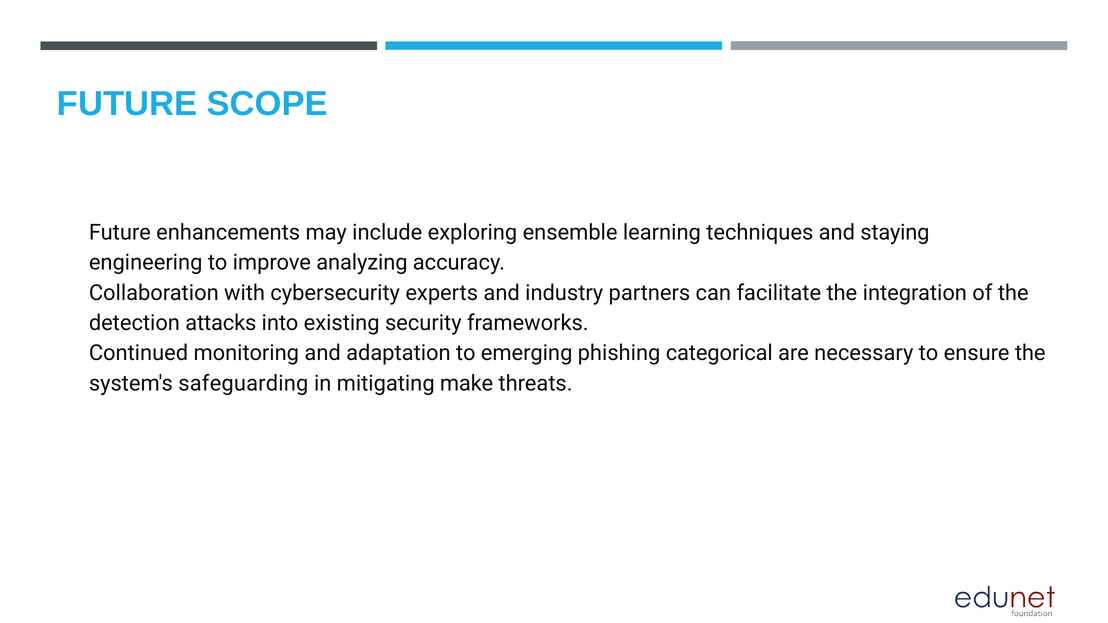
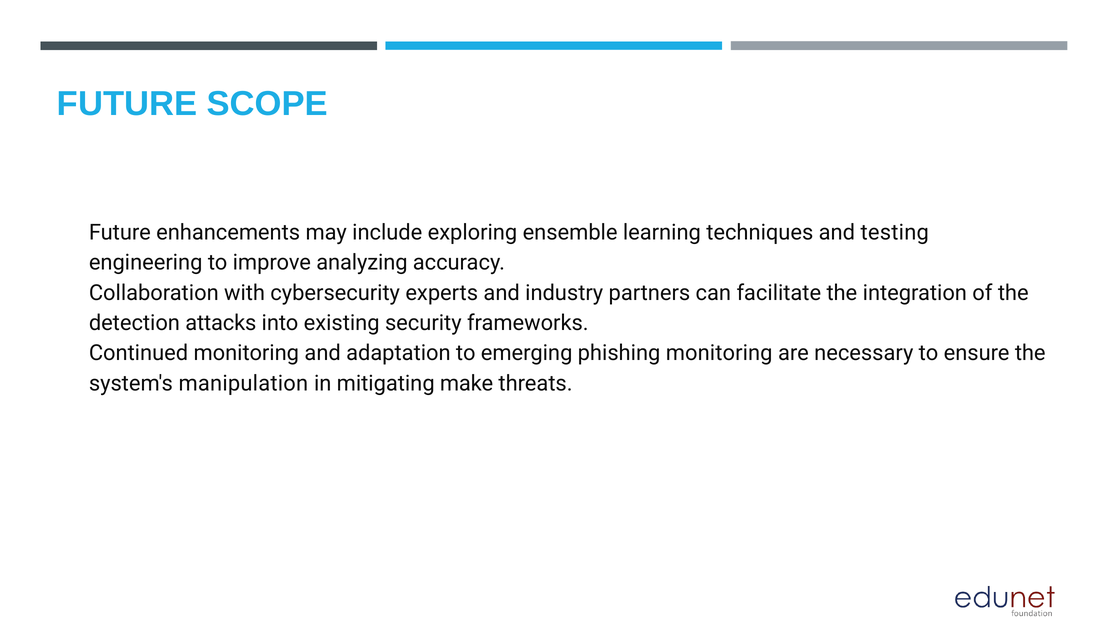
staying: staying -> testing
phishing categorical: categorical -> monitoring
safeguarding: safeguarding -> manipulation
